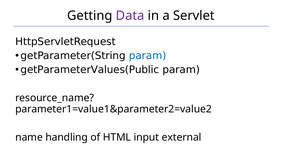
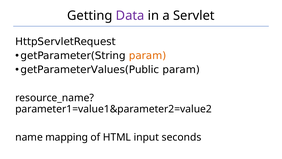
param at (148, 56) colour: blue -> orange
handling: handling -> mapping
external: external -> seconds
